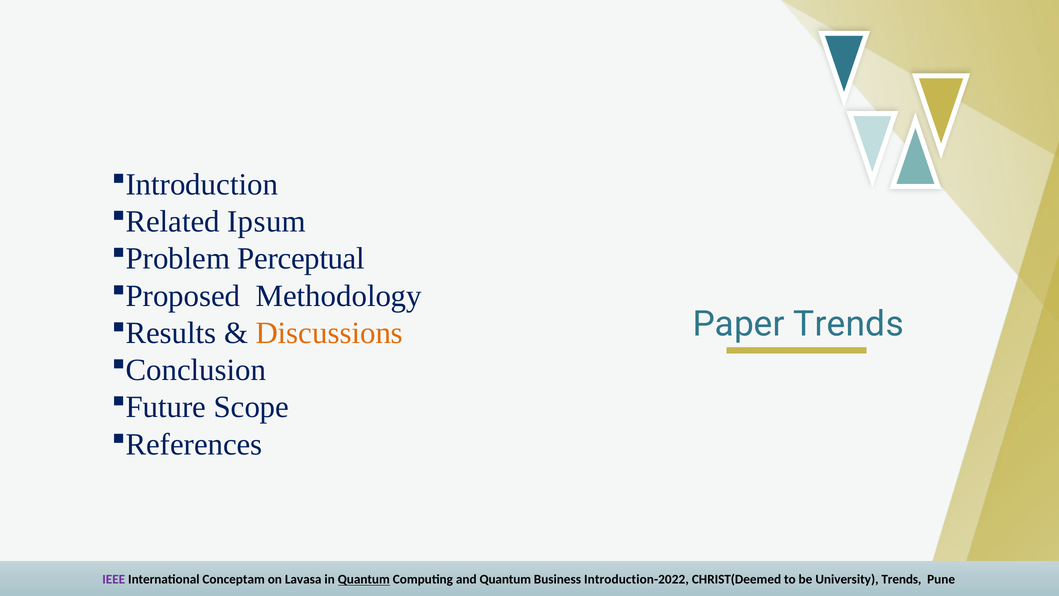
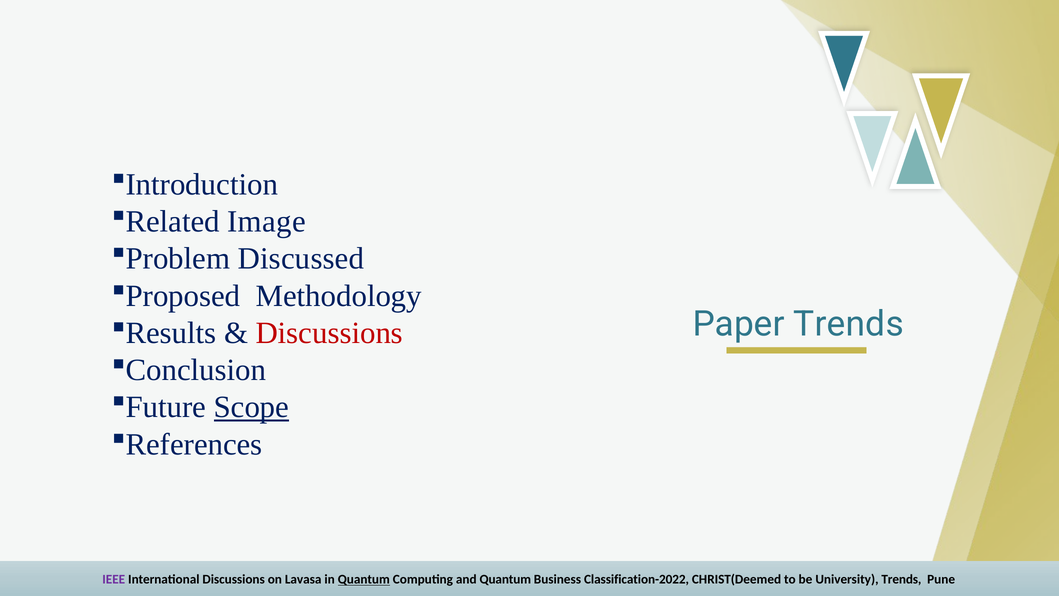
Ipsum: Ipsum -> Image
Perceptual: Perceptual -> Discussed
Discussions at (329, 333) colour: orange -> red
Scope underline: none -> present
International Conceptam: Conceptam -> Discussions
Introduction-2022: Introduction-2022 -> Classification-2022
